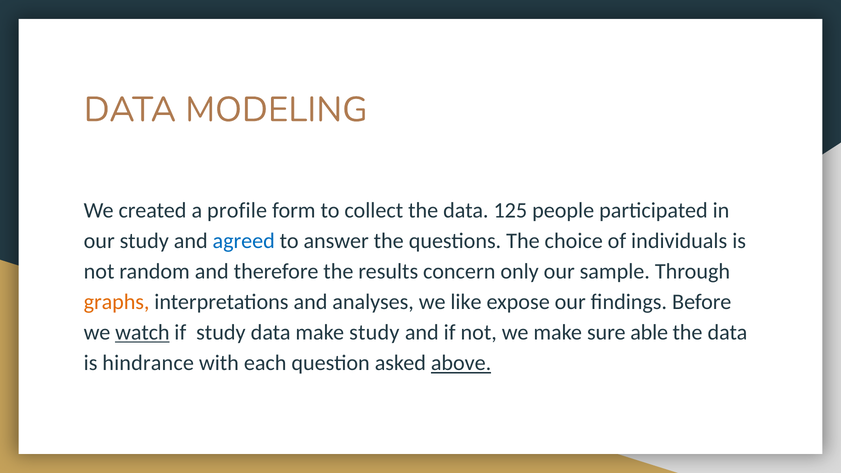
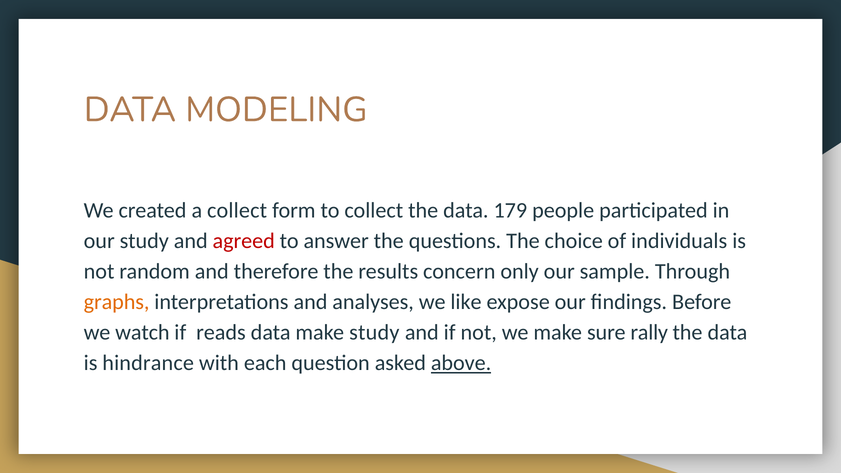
a profile: profile -> collect
125: 125 -> 179
agreed colour: blue -> red
watch underline: present -> none
if study: study -> reads
able: able -> rally
